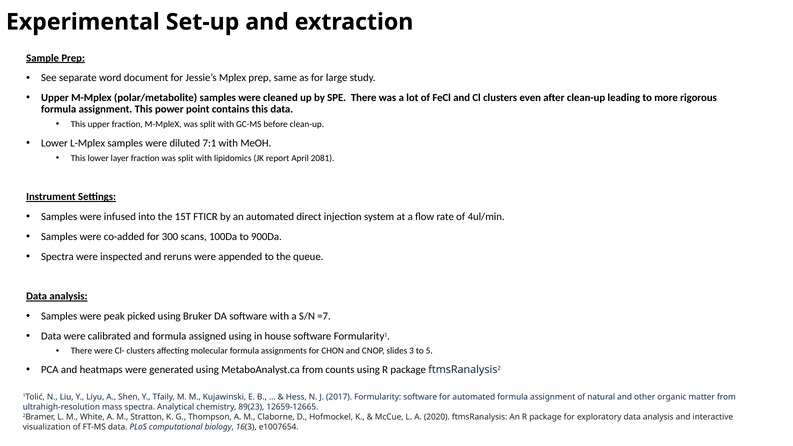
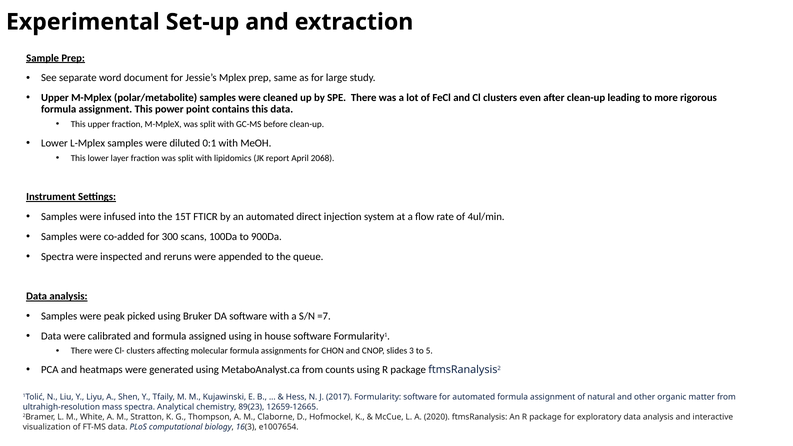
7:1: 7:1 -> 0:1
2081: 2081 -> 2068
